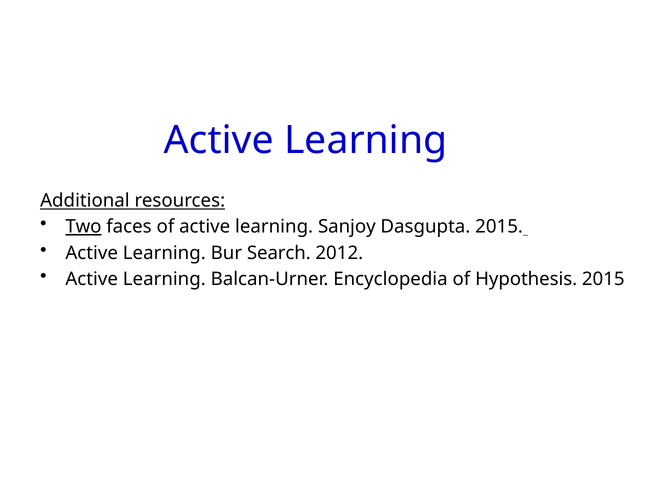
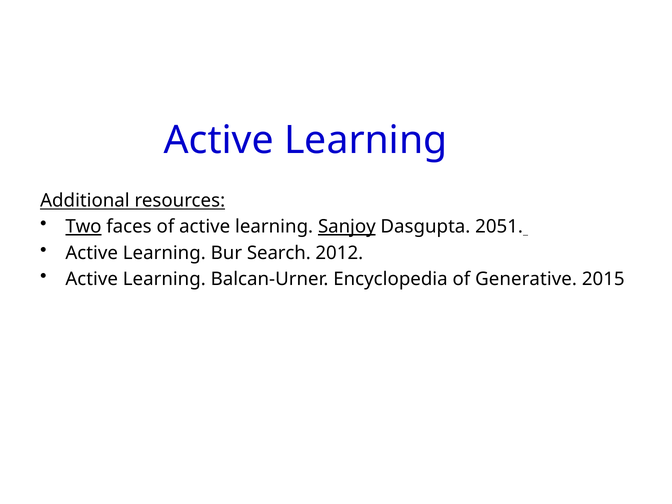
Sanjoy underline: none -> present
Dasgupta 2015: 2015 -> 2051
Hypothesis: Hypothesis -> Generative
